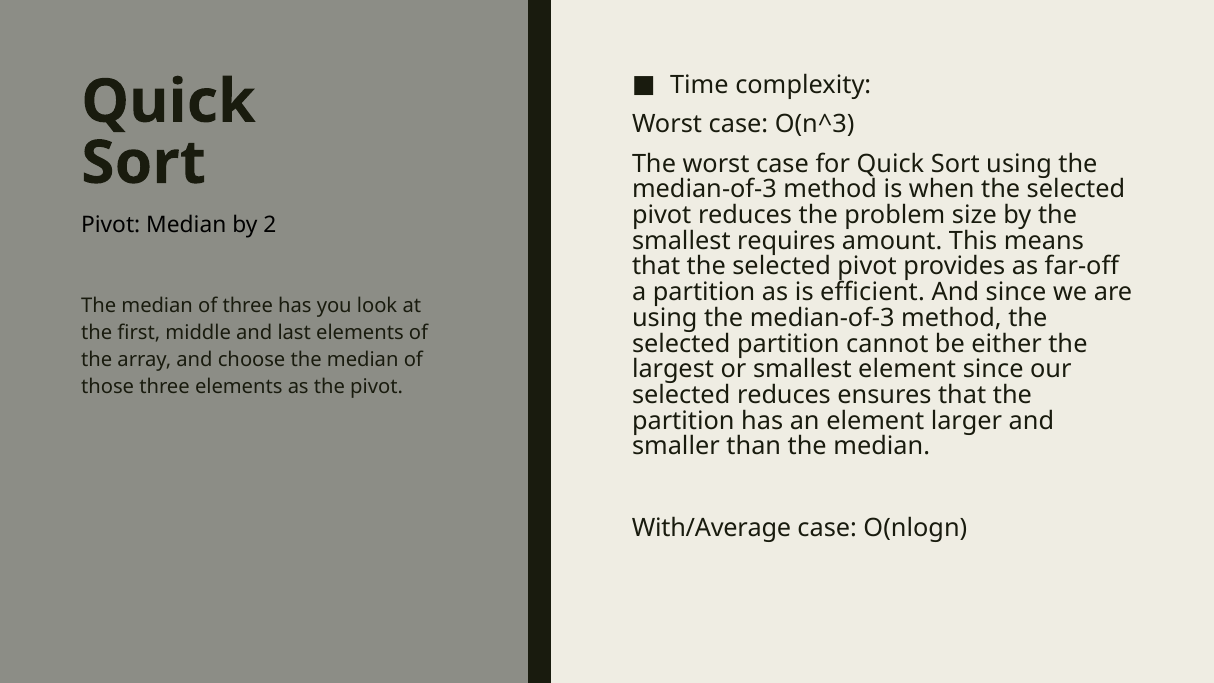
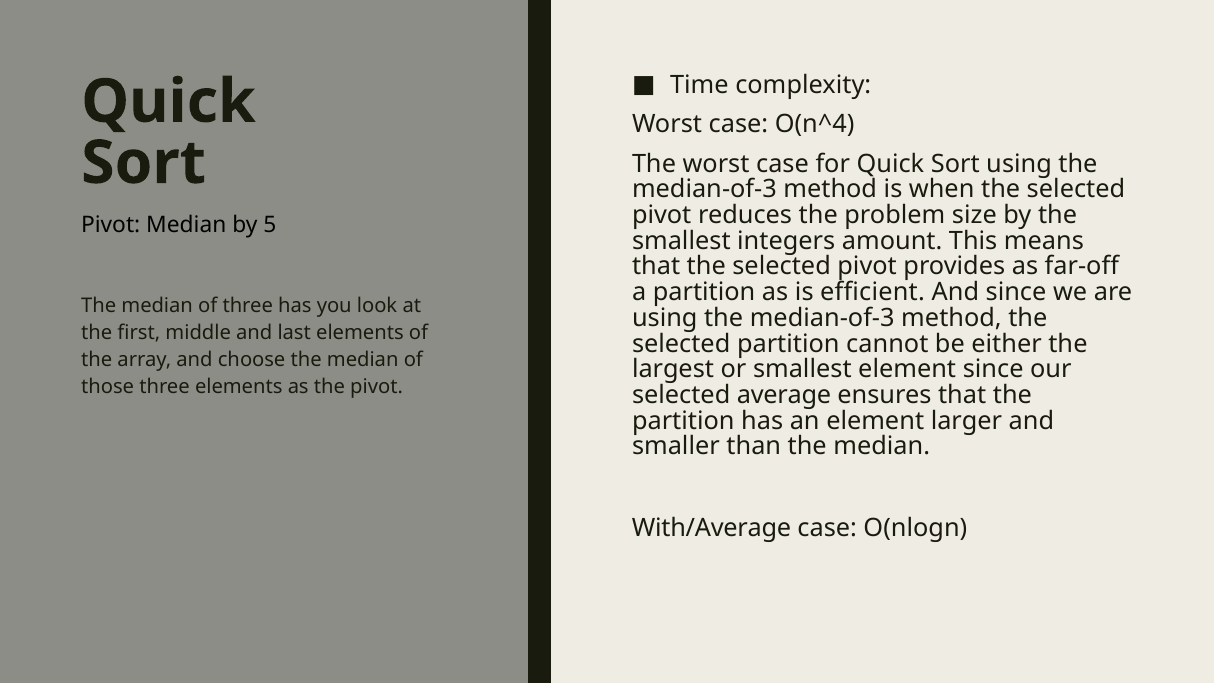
O(n^3: O(n^3 -> O(n^4
2: 2 -> 5
requires: requires -> integers
selected reduces: reduces -> average
